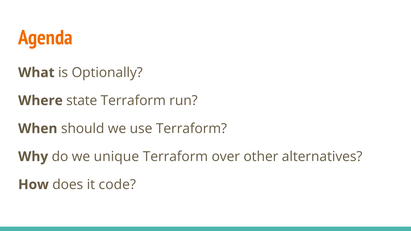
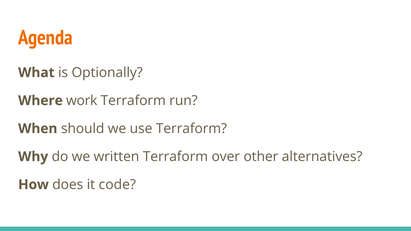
state: state -> work
unique: unique -> written
